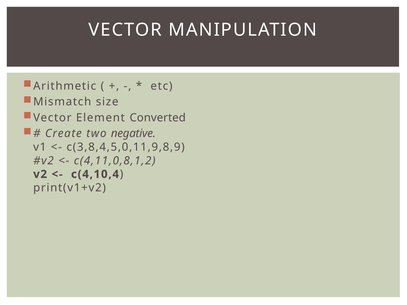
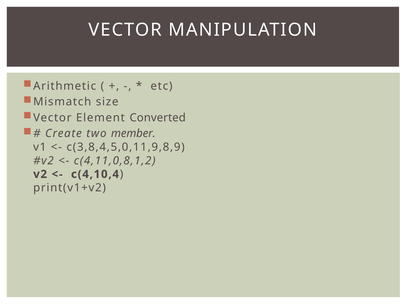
negative: negative -> member
